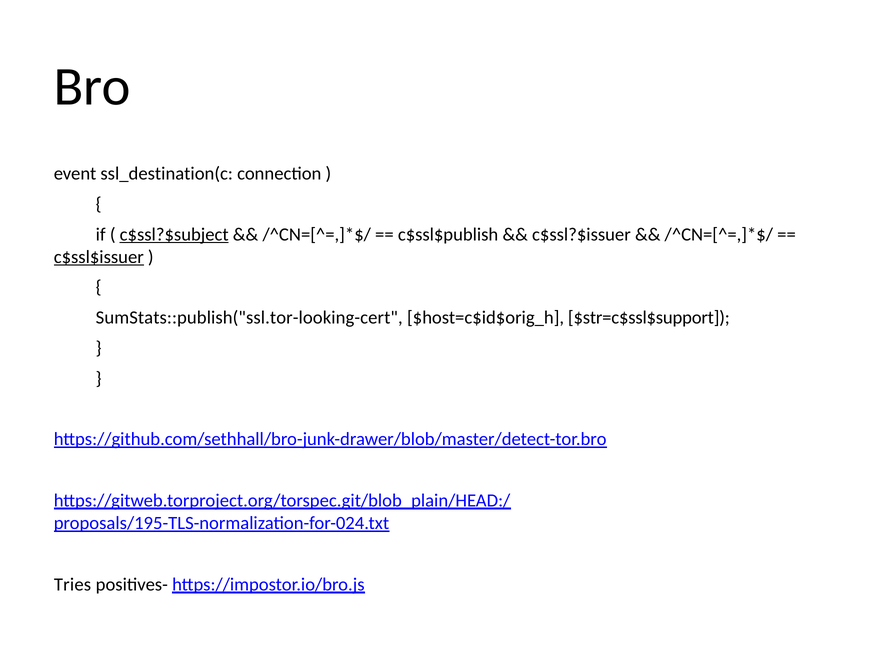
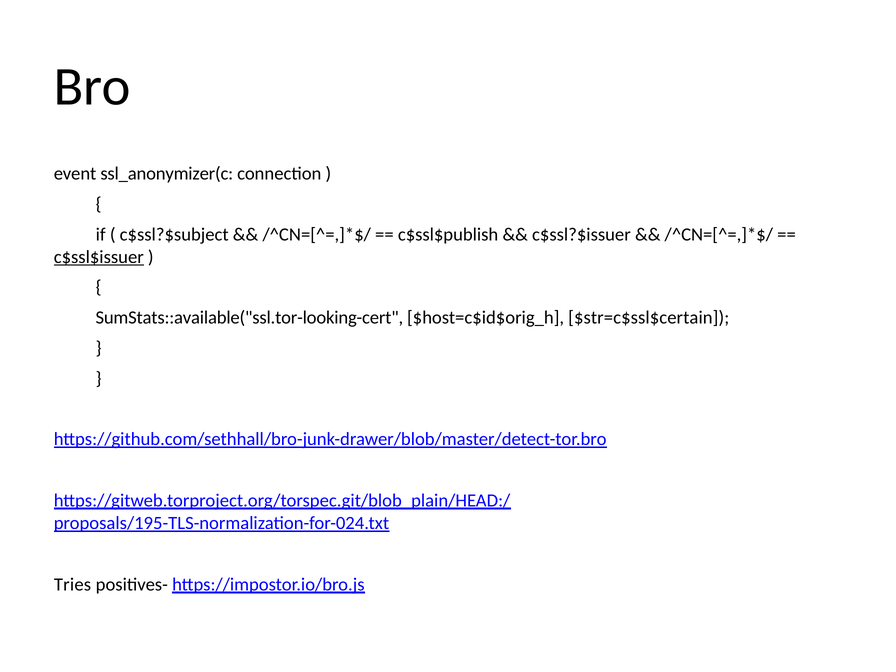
ssl_destination(c: ssl_destination(c -> ssl_anonymizer(c
c$ssl?$subject underline: present -> none
SumStats::publish("ssl.tor-looking-cert: SumStats::publish("ssl.tor-looking-cert -> SumStats::available("ssl.tor-looking-cert
$str=c$ssl$support: $str=c$ssl$support -> $str=c$ssl$certain
